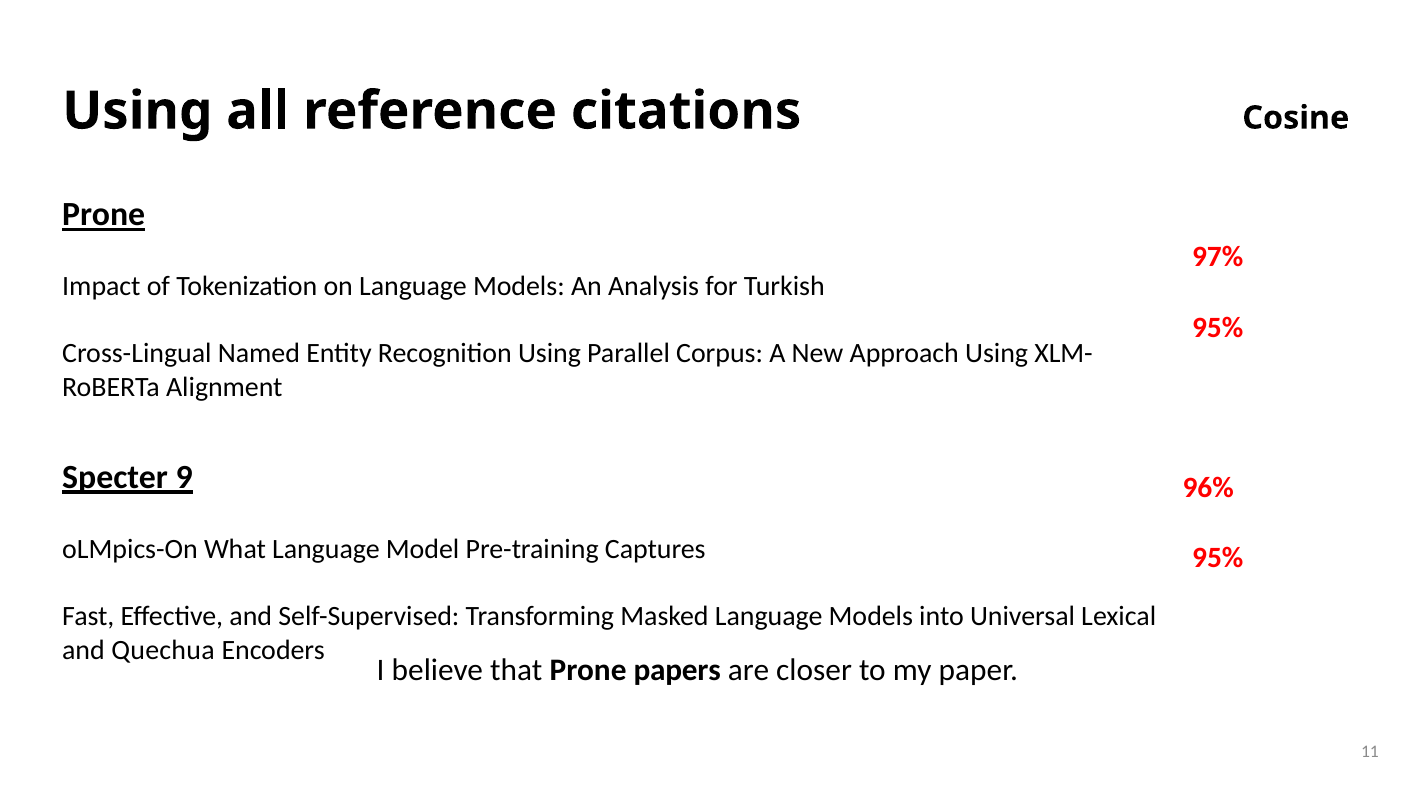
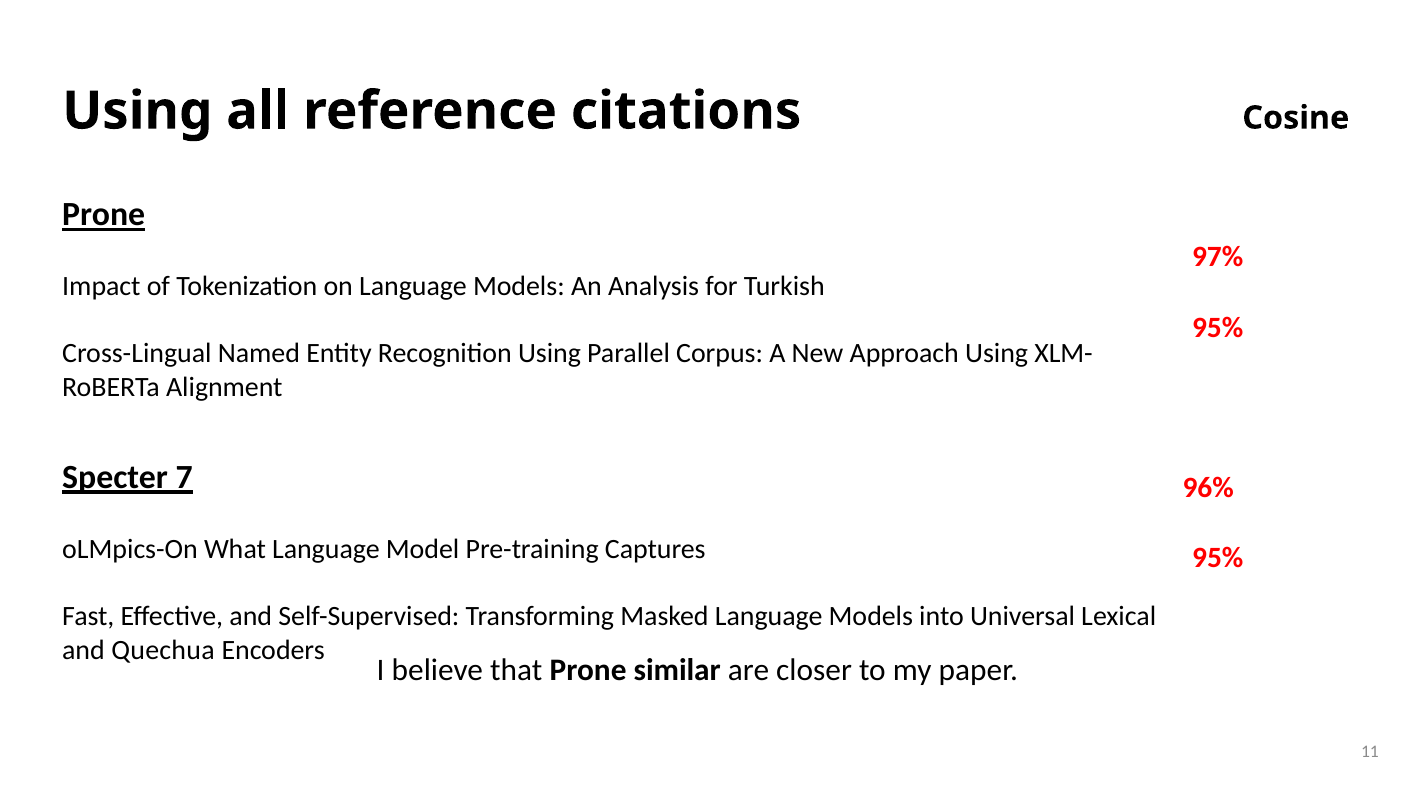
9: 9 -> 7
papers: papers -> similar
